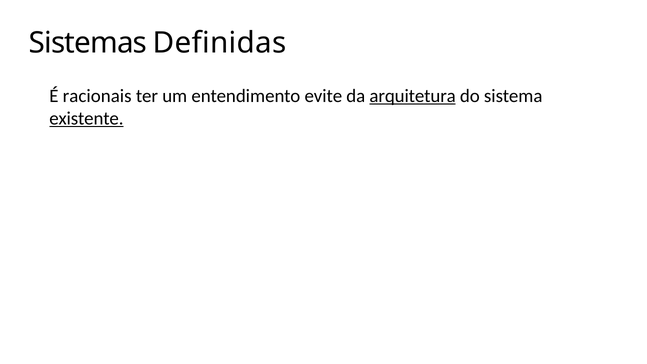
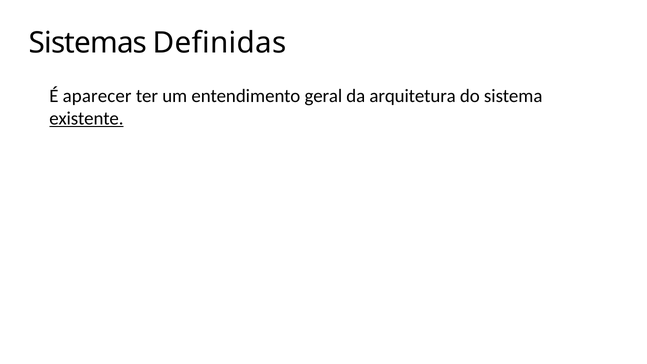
racionais: racionais -> aparecer
evite: evite -> geral
arquitetura underline: present -> none
